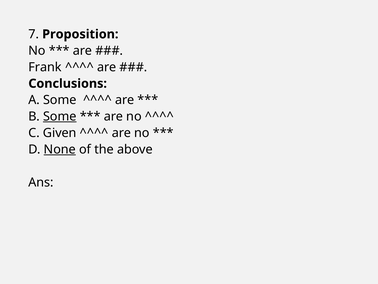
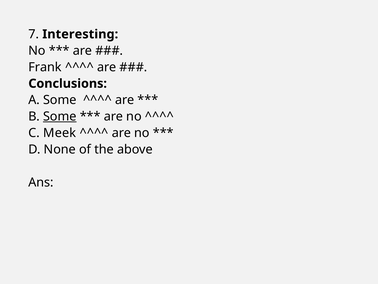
Proposition: Proposition -> Interesting
Given: Given -> Meek
None underline: present -> none
